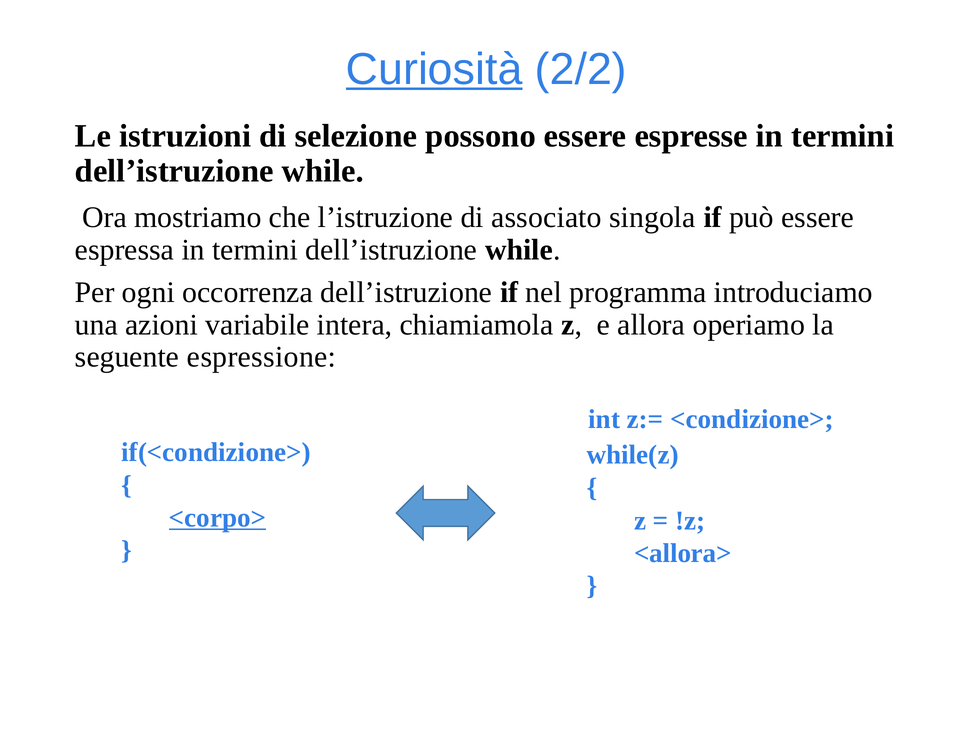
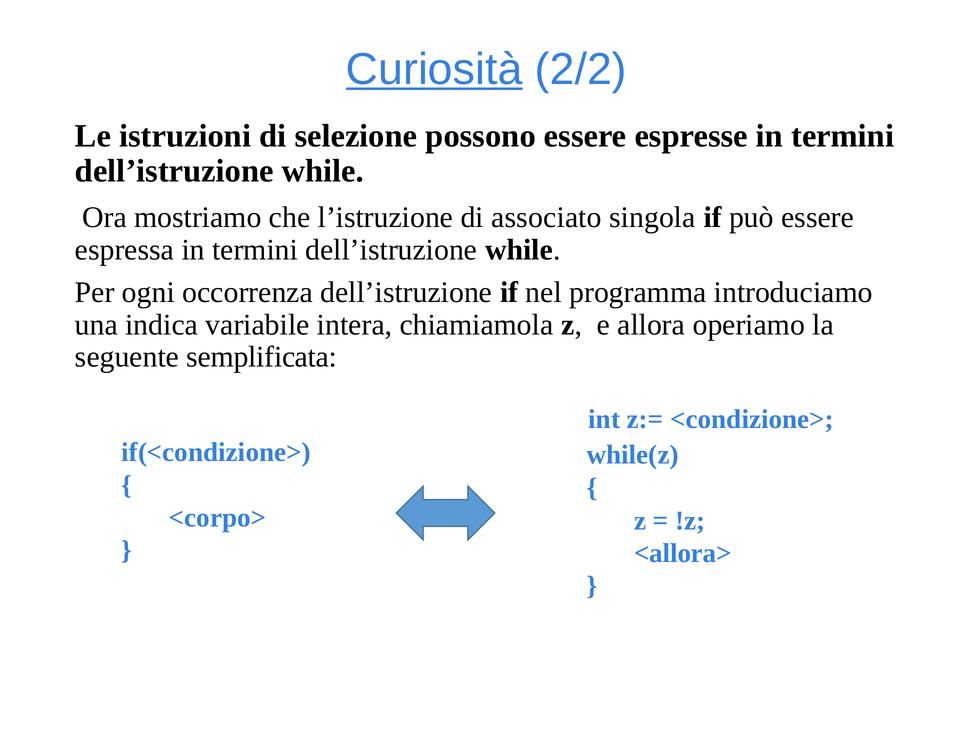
azioni: azioni -> indica
espressione: espressione -> semplificata
<corpo> underline: present -> none
